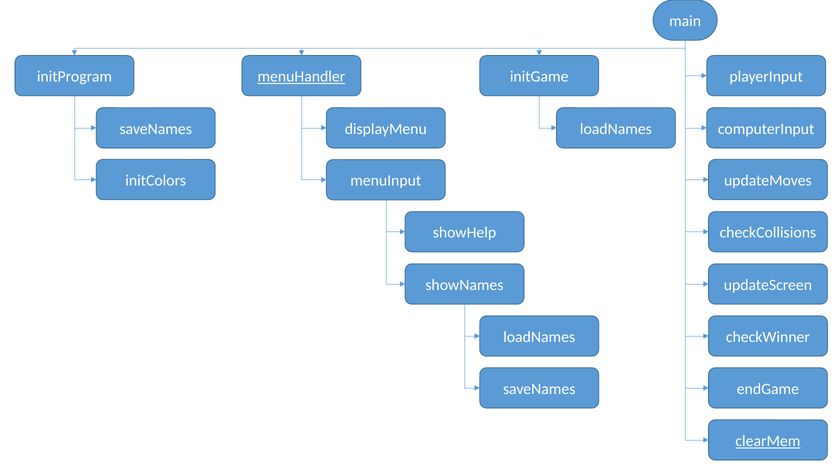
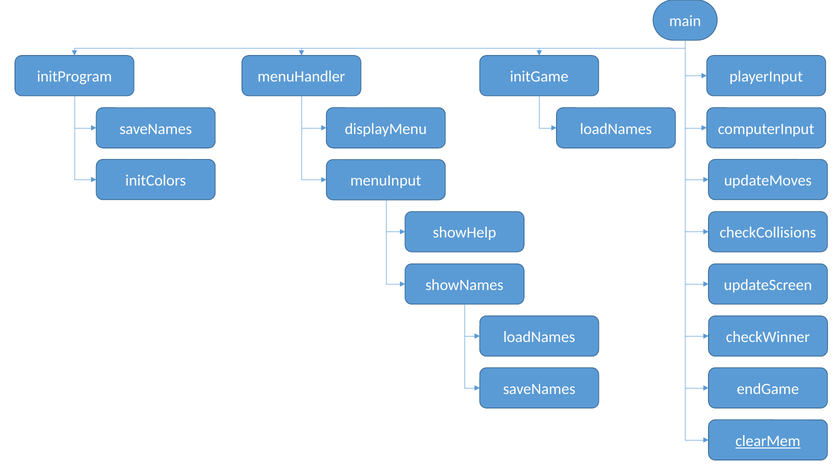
menuHandler underline: present -> none
